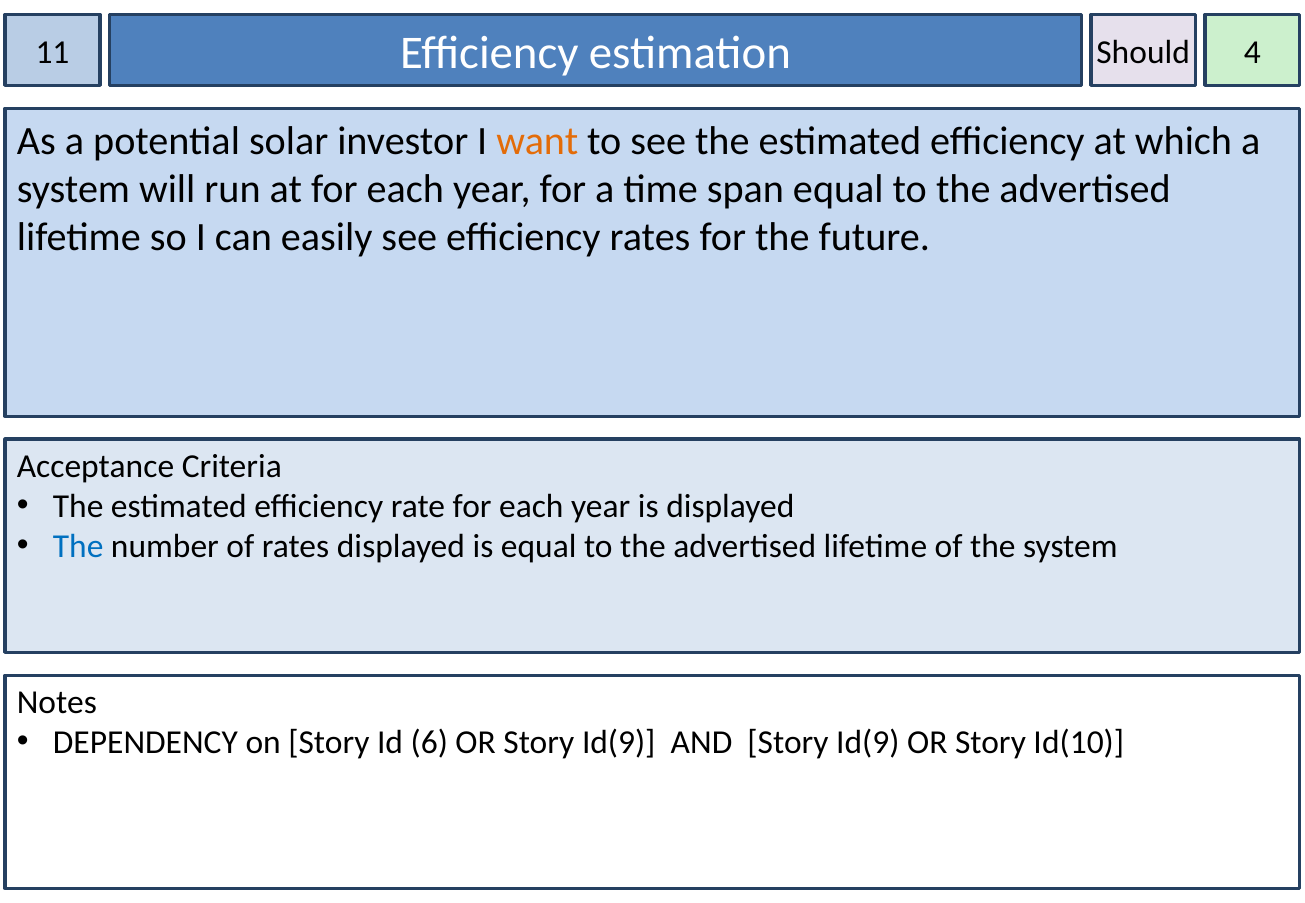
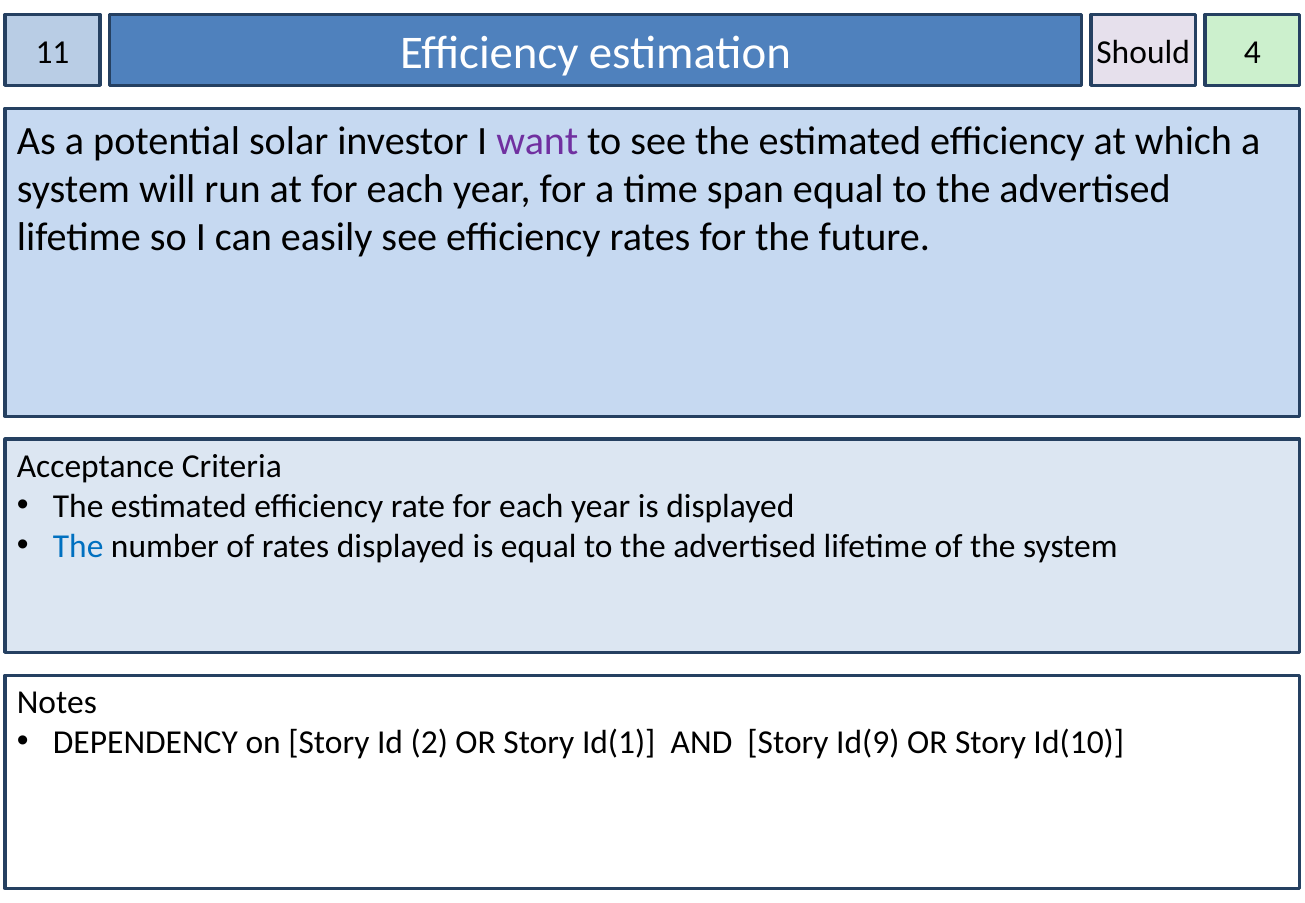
want colour: orange -> purple
6: 6 -> 2
OR Story Id(9: Id(9 -> Id(1
